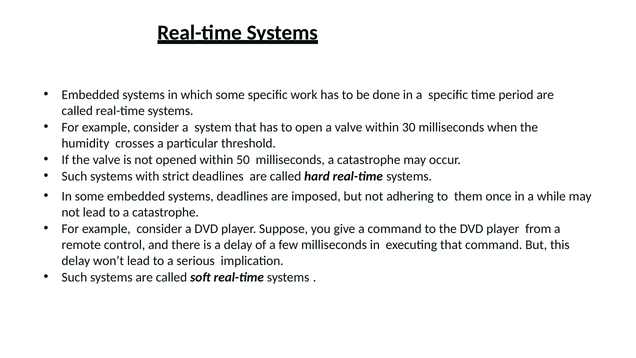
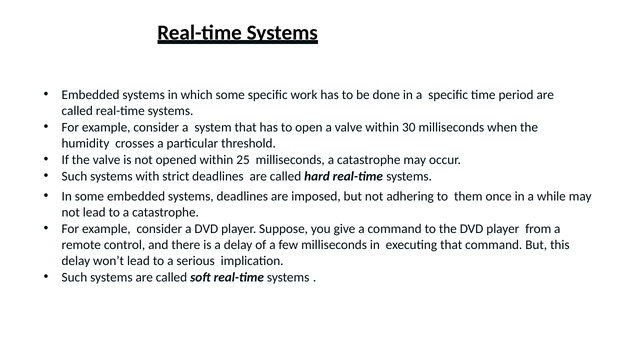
50: 50 -> 25
